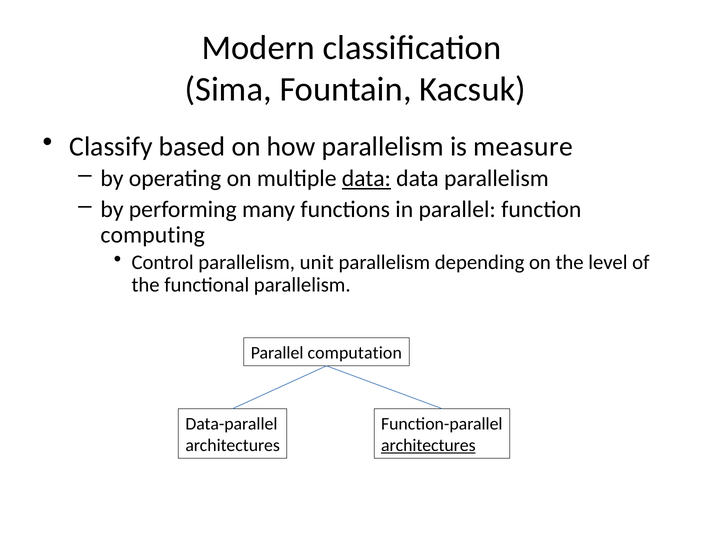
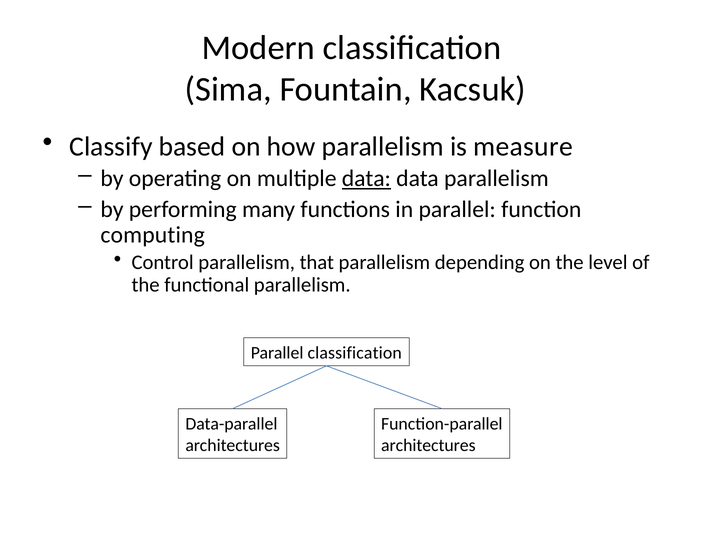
unit: unit -> that
Parallel computation: computation -> classification
architectures at (428, 446) underline: present -> none
